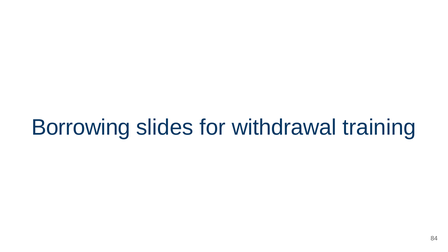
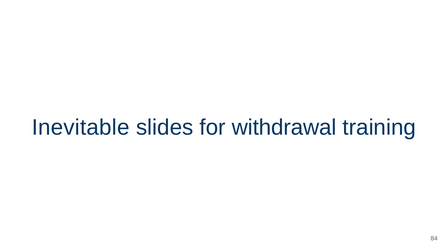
Borrowing: Borrowing -> Inevitable
